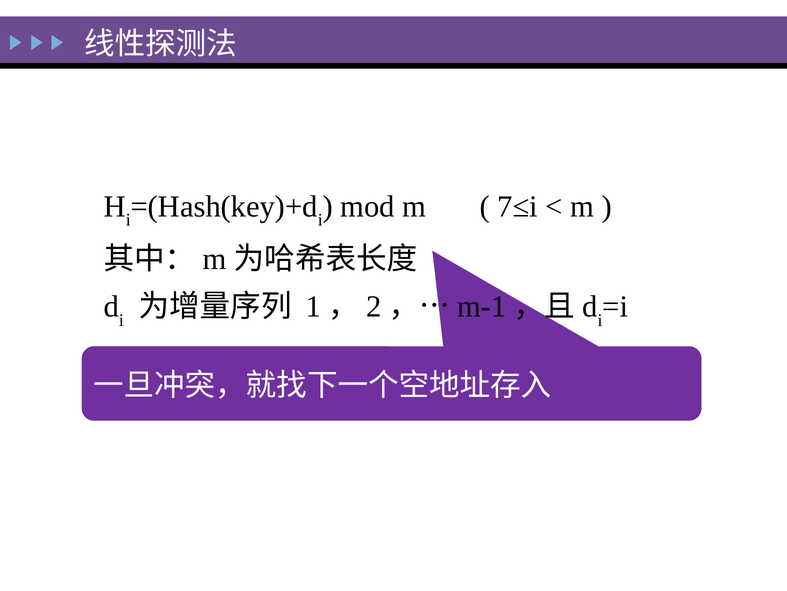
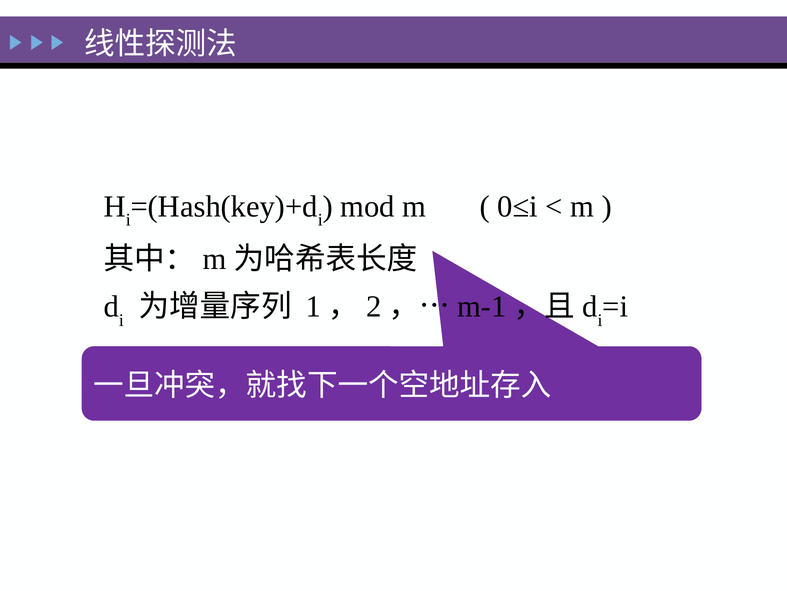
7≤i: 7≤i -> 0≤i
